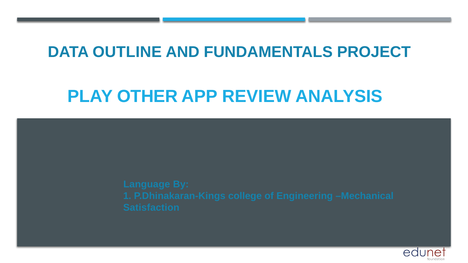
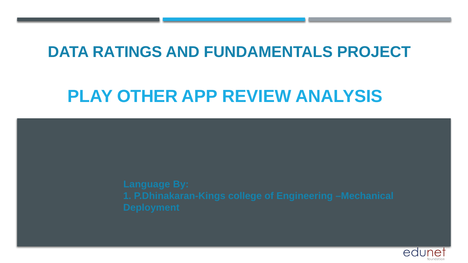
OUTLINE: OUTLINE -> RATINGS
Satisfaction: Satisfaction -> Deployment
